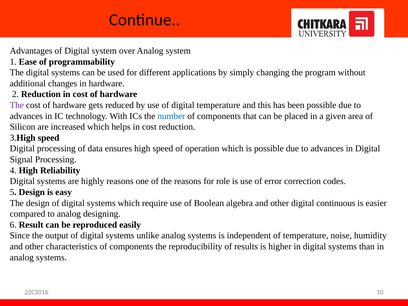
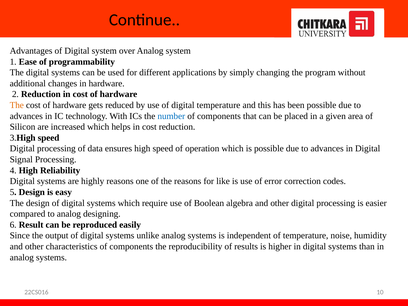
The at (17, 105) colour: purple -> orange
role: role -> like
other digital continuous: continuous -> processing
